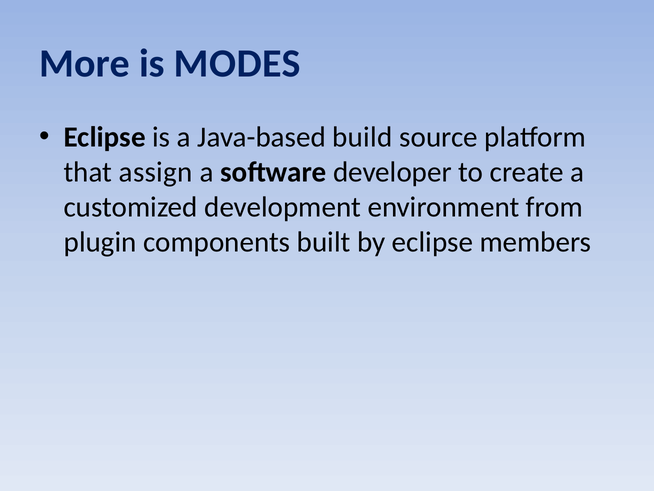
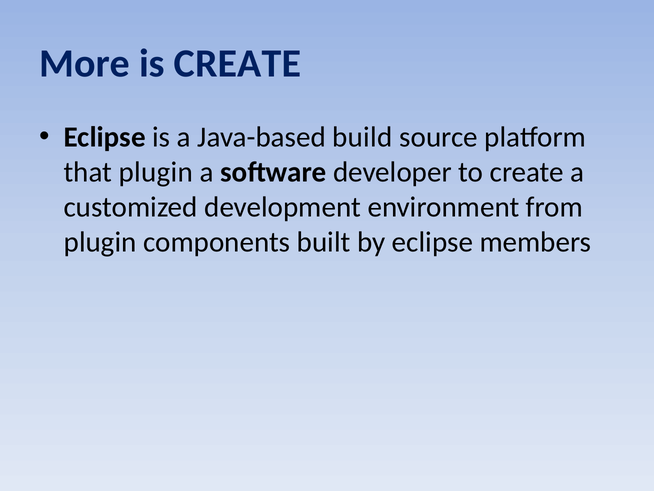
is MODES: MODES -> CREATE
that assign: assign -> plugin
